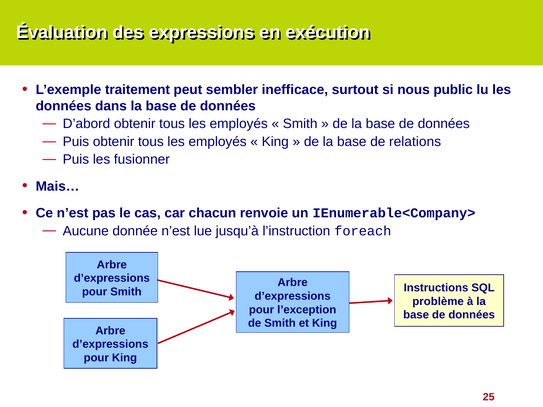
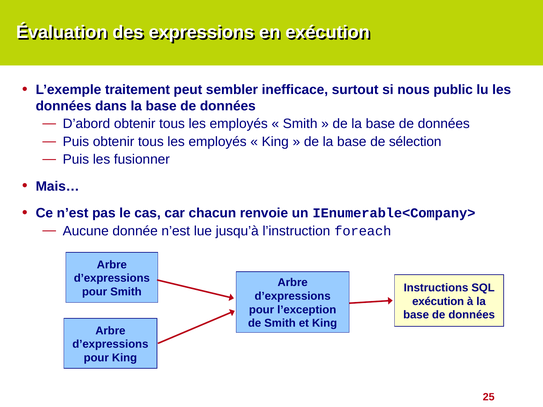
relations: relations -> sélection
problème at (438, 301): problème -> exécution
